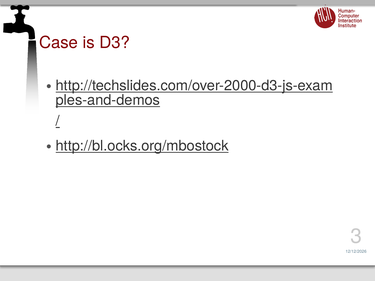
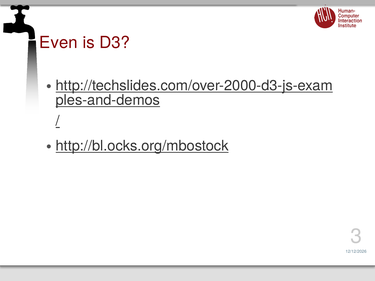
Case: Case -> Even
